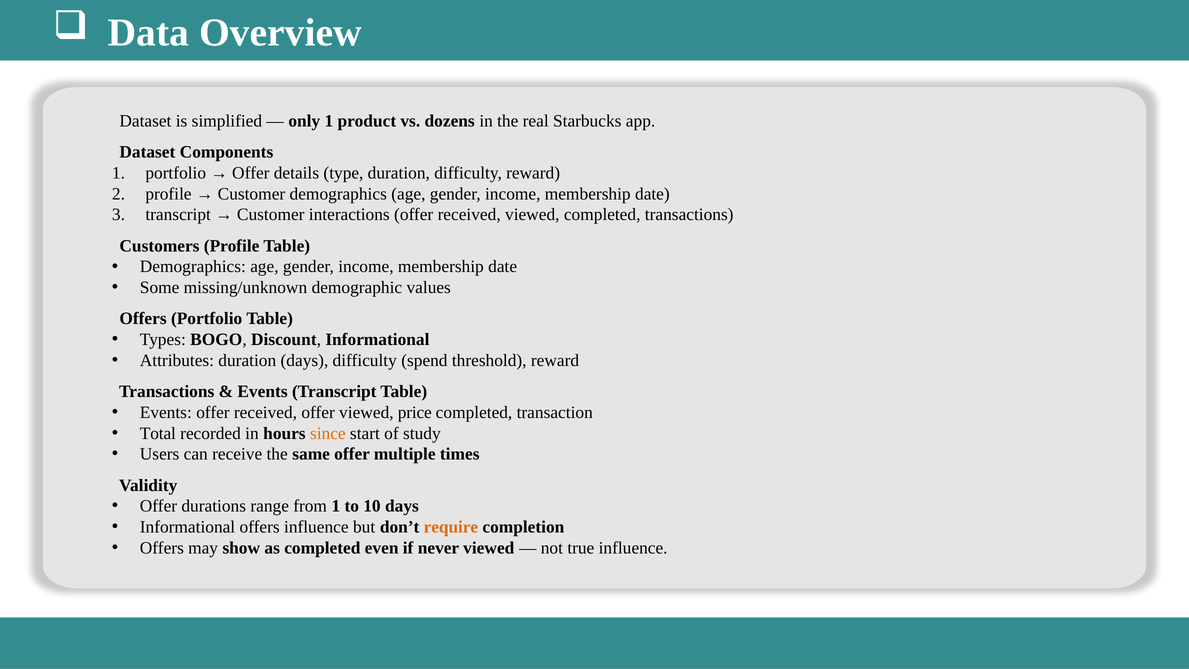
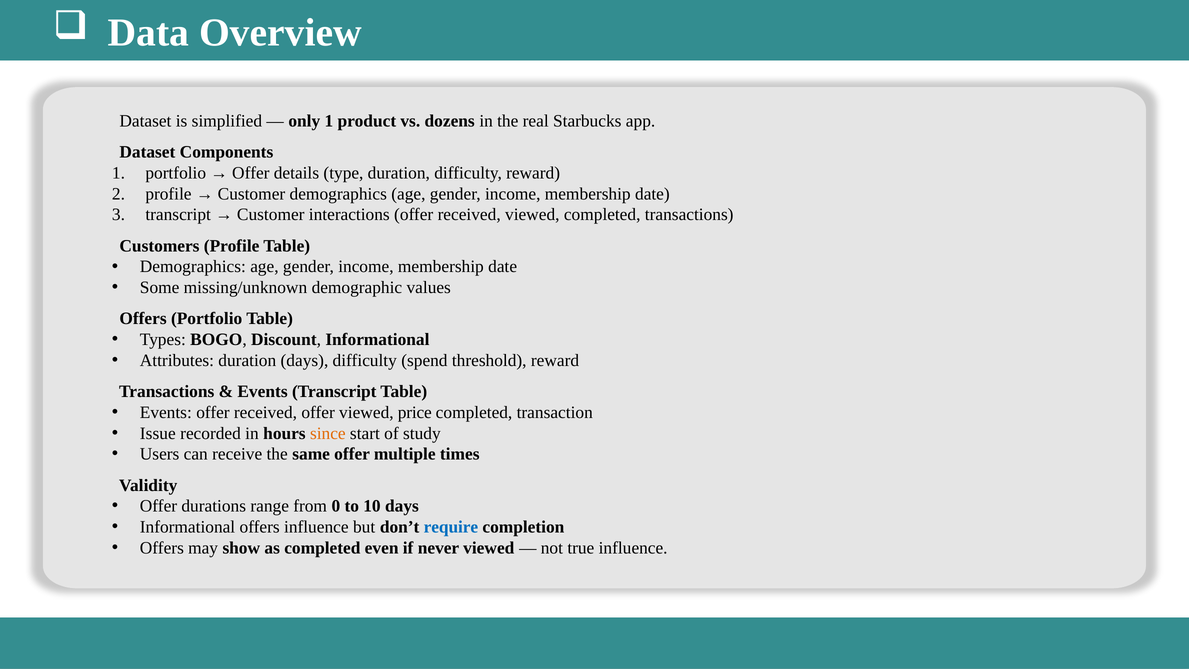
Total: Total -> Issue
from 1: 1 -> 0
require colour: orange -> blue
